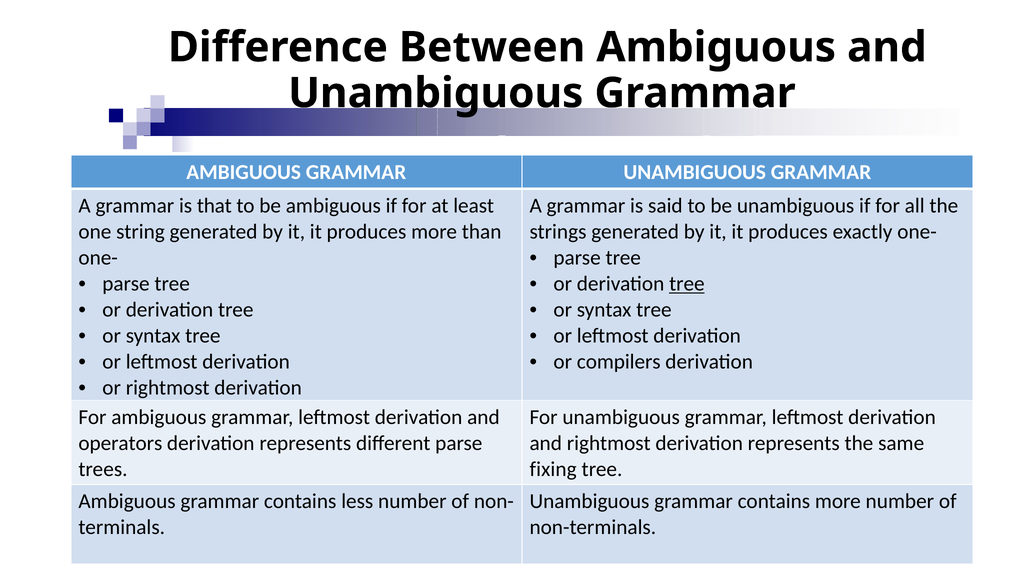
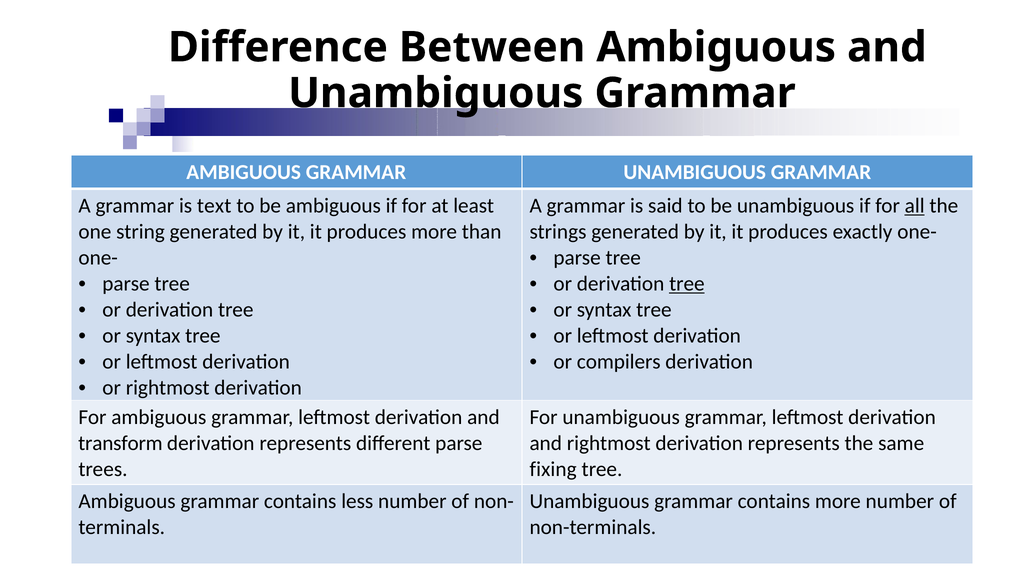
that: that -> text
all underline: none -> present
operators: operators -> transform
